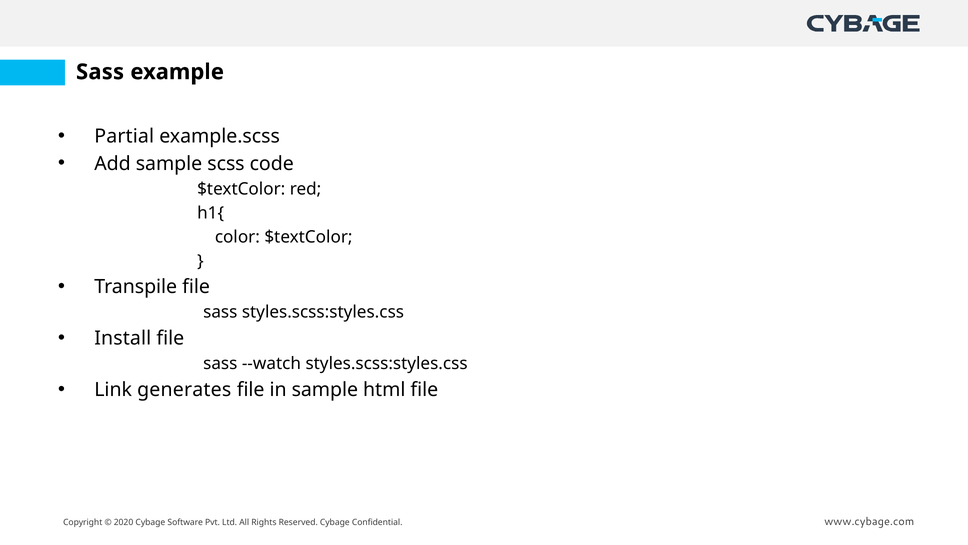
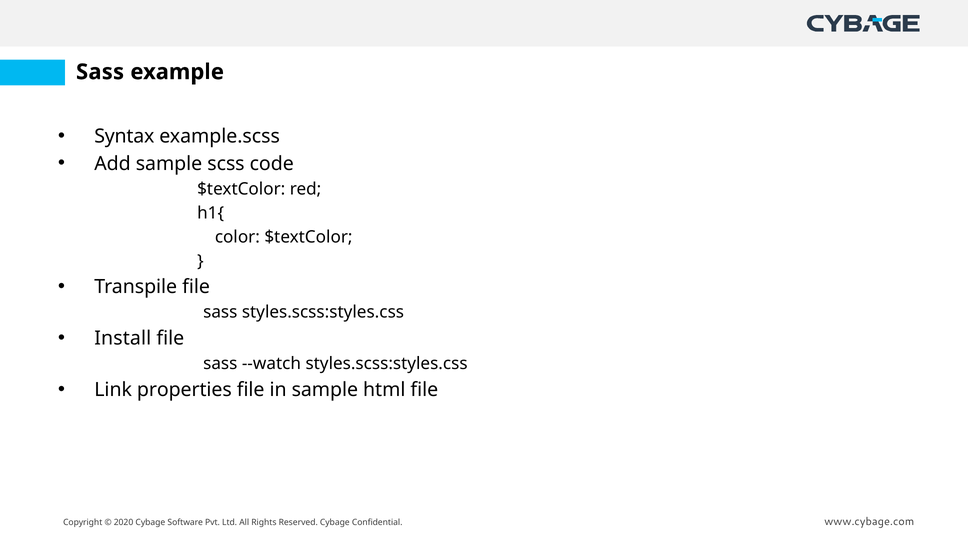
Partial: Partial -> Syntax
generates: generates -> properties
